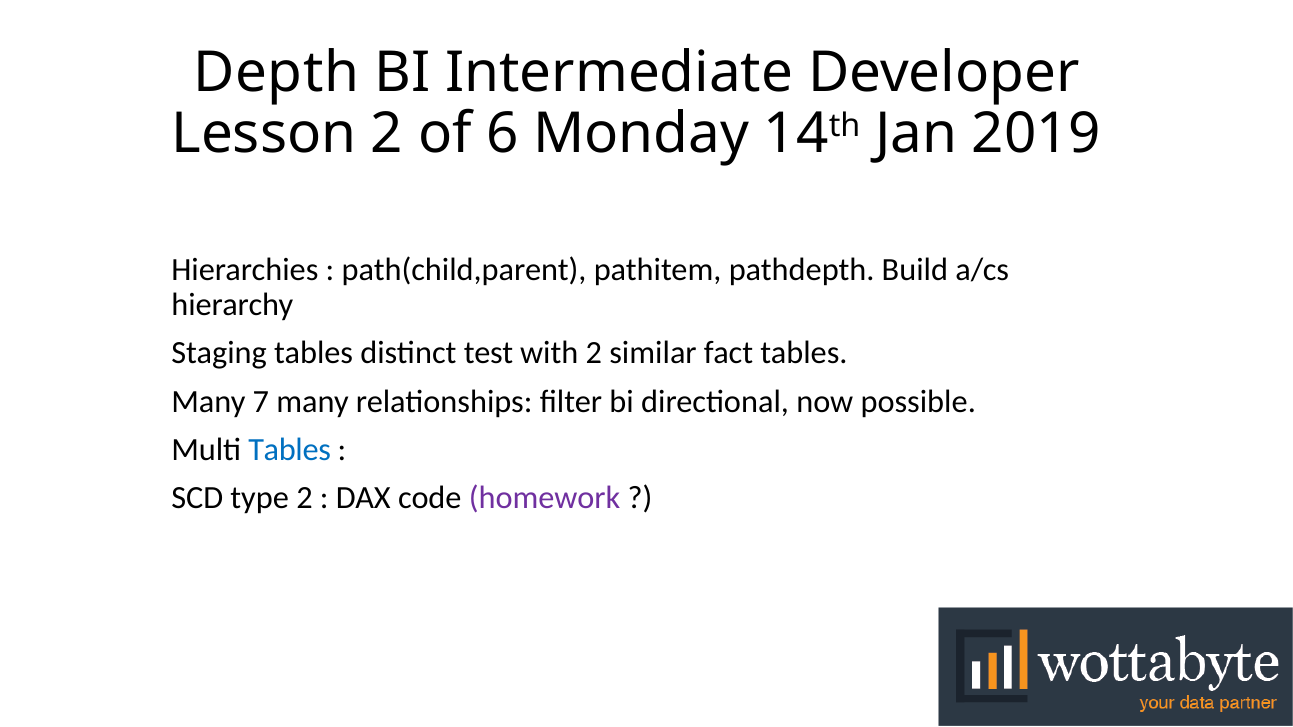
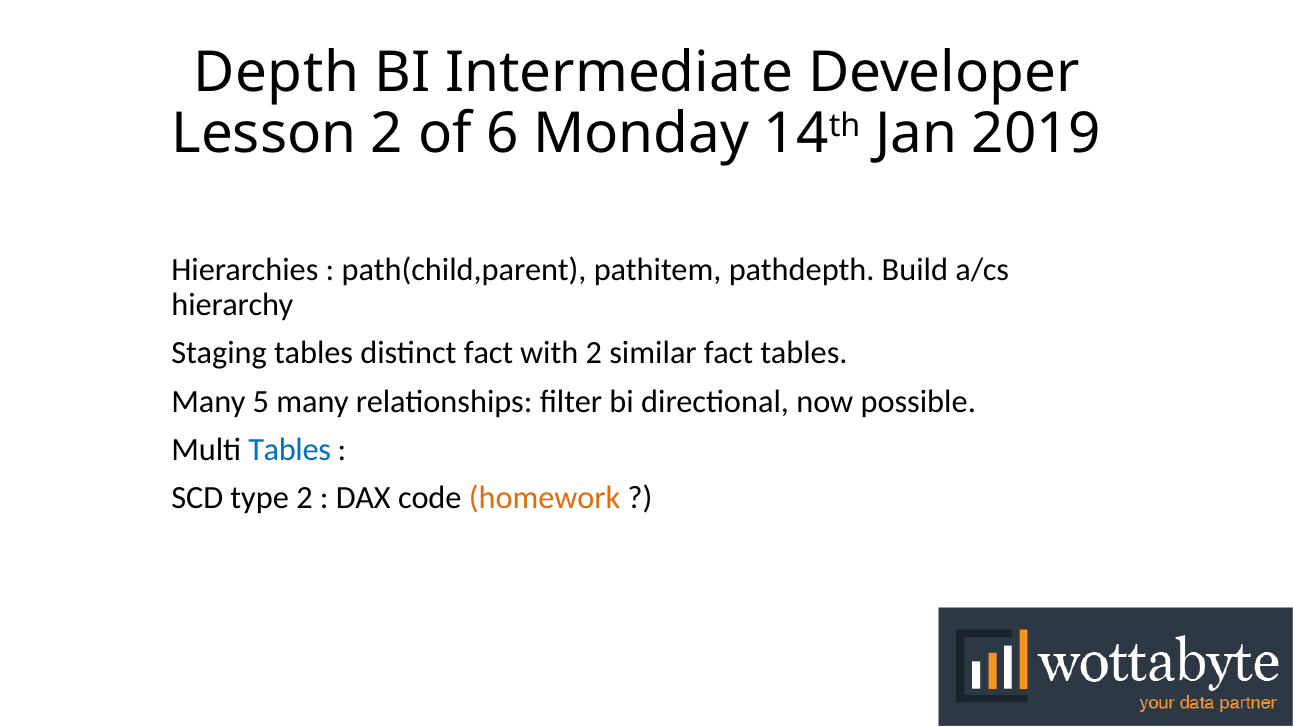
distinct test: test -> fact
7: 7 -> 5
homework colour: purple -> orange
